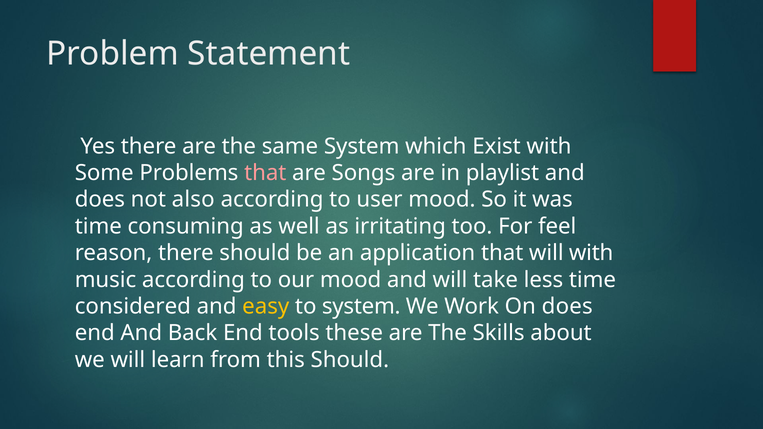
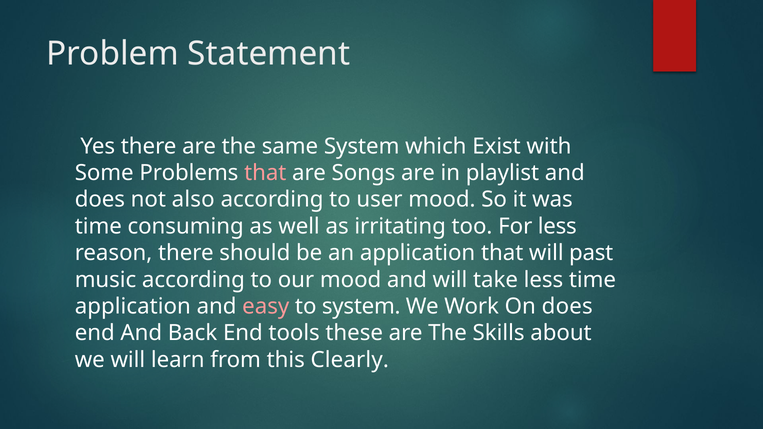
For feel: feel -> less
will with: with -> past
considered at (133, 307): considered -> application
easy colour: yellow -> pink
this Should: Should -> Clearly
